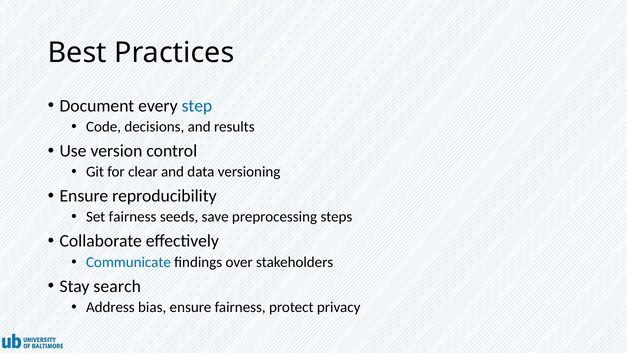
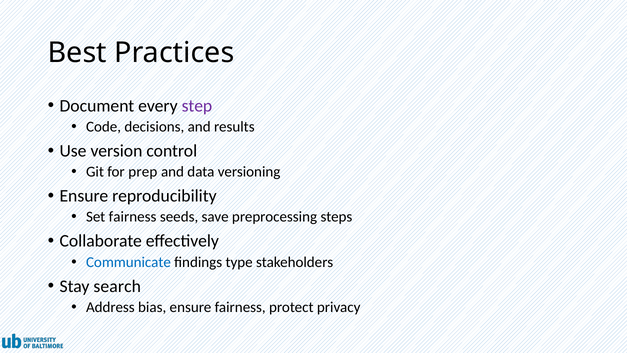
step colour: blue -> purple
clear: clear -> prep
over: over -> type
